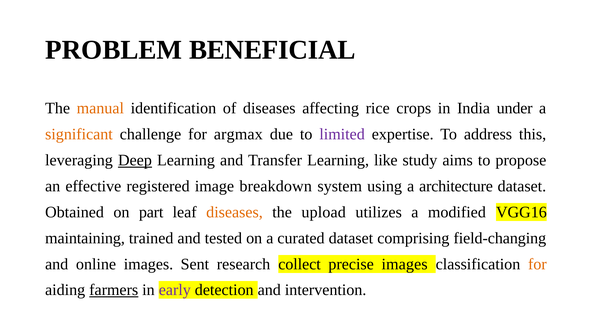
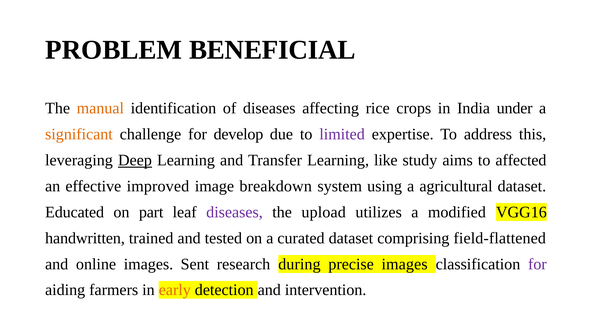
argmax: argmax -> develop
propose: propose -> affected
registered: registered -> improved
architecture: architecture -> agricultural
Obtained: Obtained -> Educated
diseases at (235, 212) colour: orange -> purple
maintaining: maintaining -> handwritten
field-changing: field-changing -> field-flattened
collect: collect -> during
for at (537, 264) colour: orange -> purple
farmers underline: present -> none
early colour: purple -> orange
